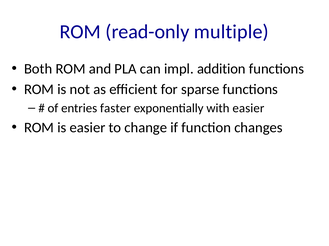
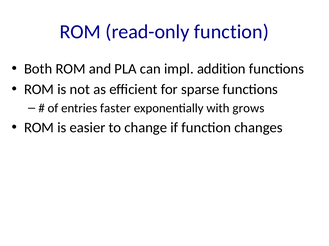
read-only multiple: multiple -> function
with easier: easier -> grows
